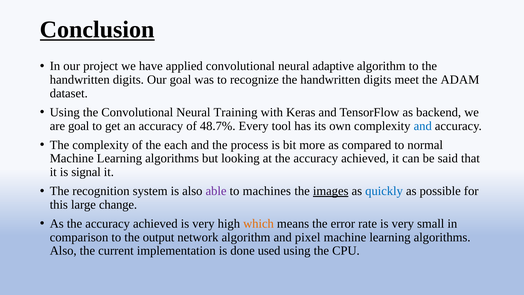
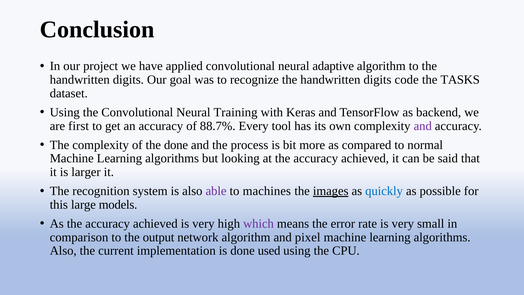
Conclusion underline: present -> none
meet: meet -> code
ADAM: ADAM -> TASKS
are goal: goal -> first
48.7%: 48.7% -> 88.7%
and at (423, 126) colour: blue -> purple
the each: each -> done
signal: signal -> larger
change: change -> models
which colour: orange -> purple
